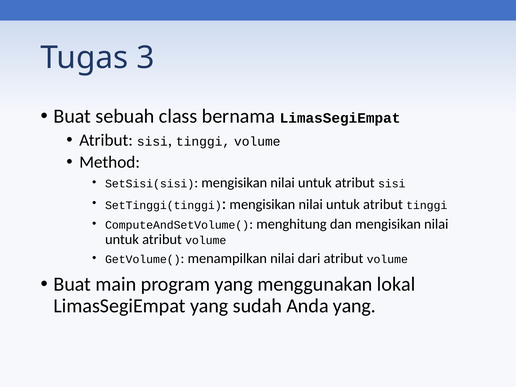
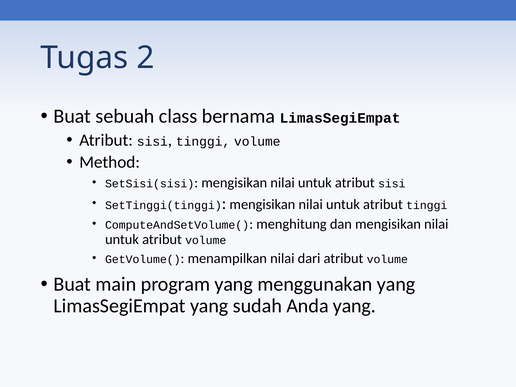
3: 3 -> 2
menggunakan lokal: lokal -> yang
